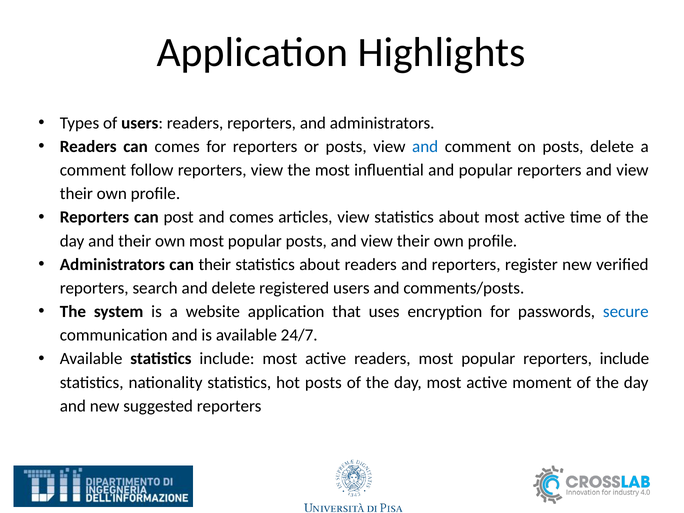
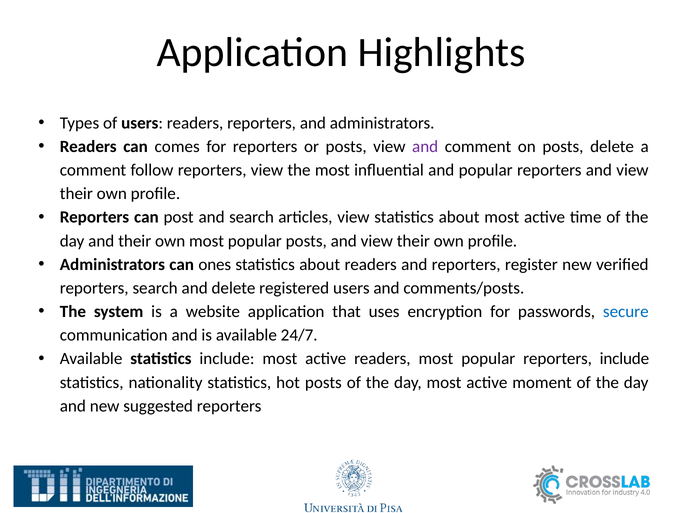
and at (425, 147) colour: blue -> purple
and comes: comes -> search
can their: their -> ones
